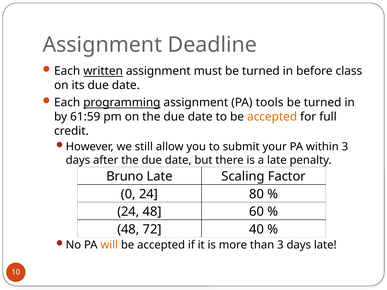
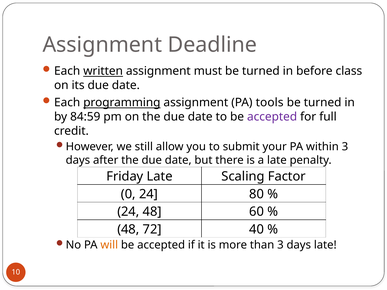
61:59: 61:59 -> 84:59
accepted at (272, 117) colour: orange -> purple
Bruno: Bruno -> Friday
